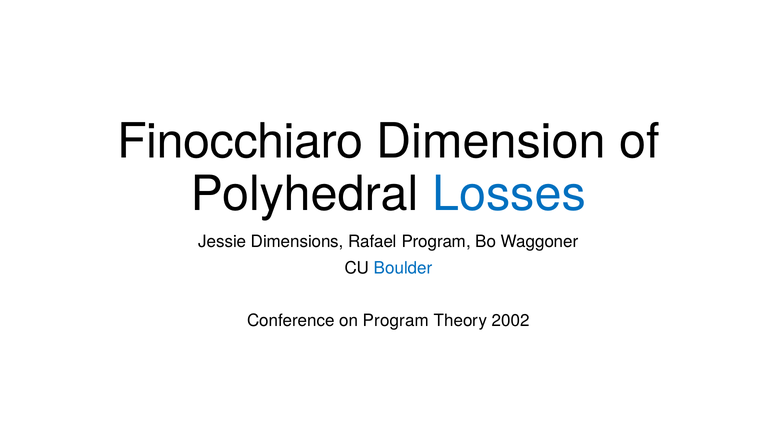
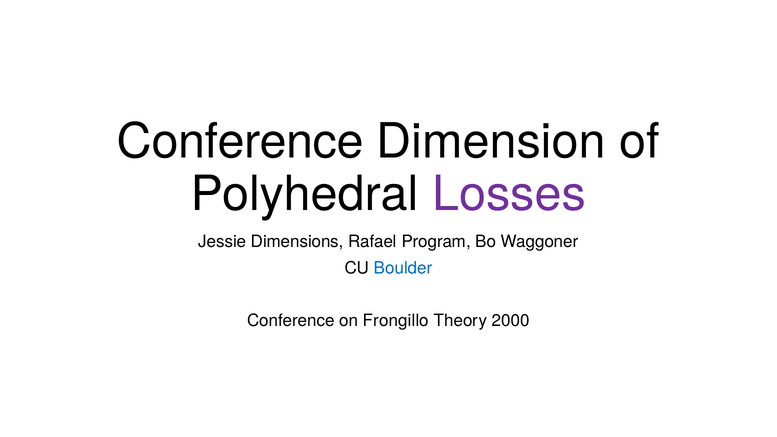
Finocchiaro at (240, 142): Finocchiaro -> Conference
Losses colour: blue -> purple
on Program: Program -> Frongillo
2002: 2002 -> 2000
